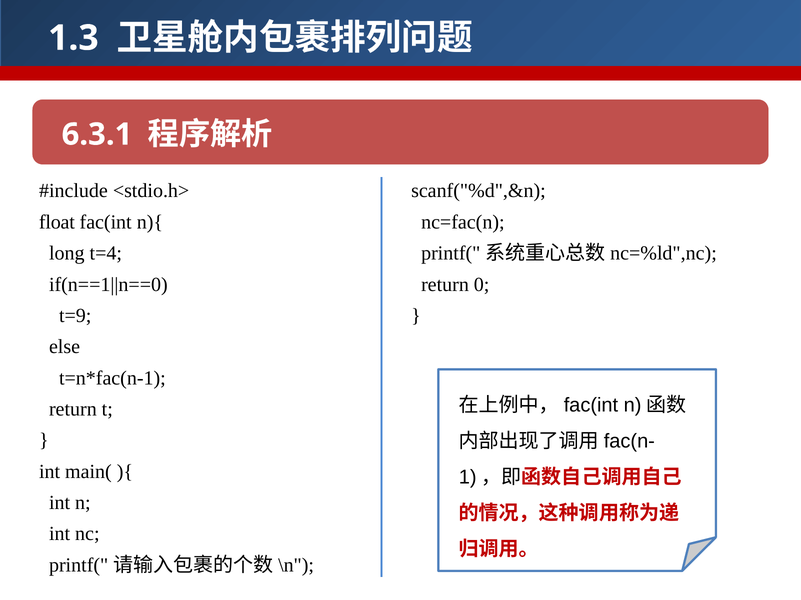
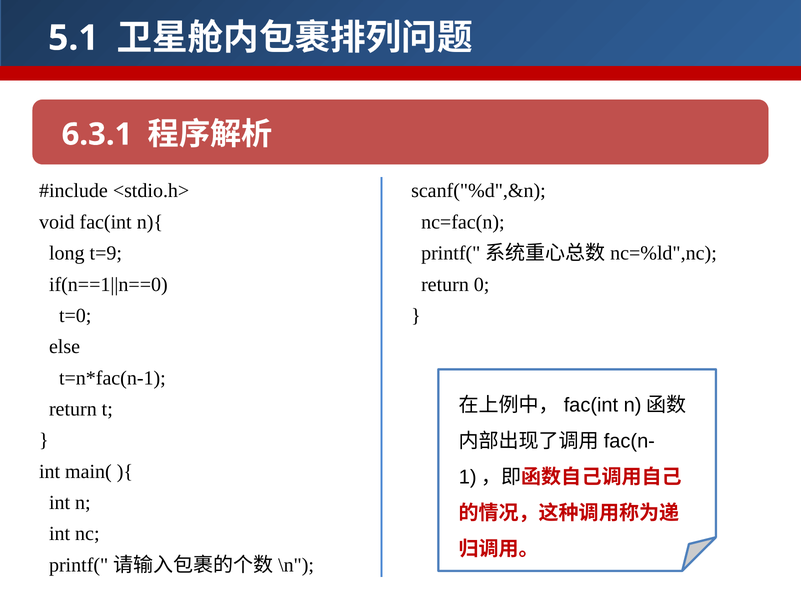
1.3: 1.3 -> 5.1
float: float -> void
t=4: t=4 -> t=9
t=9: t=9 -> t=0
